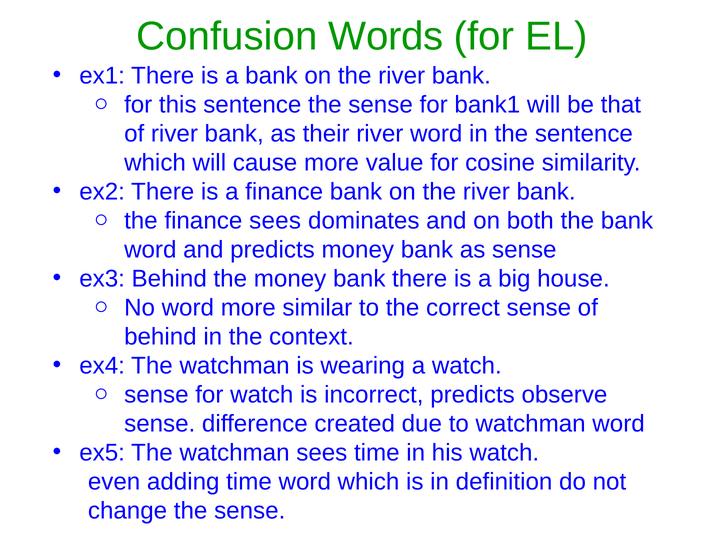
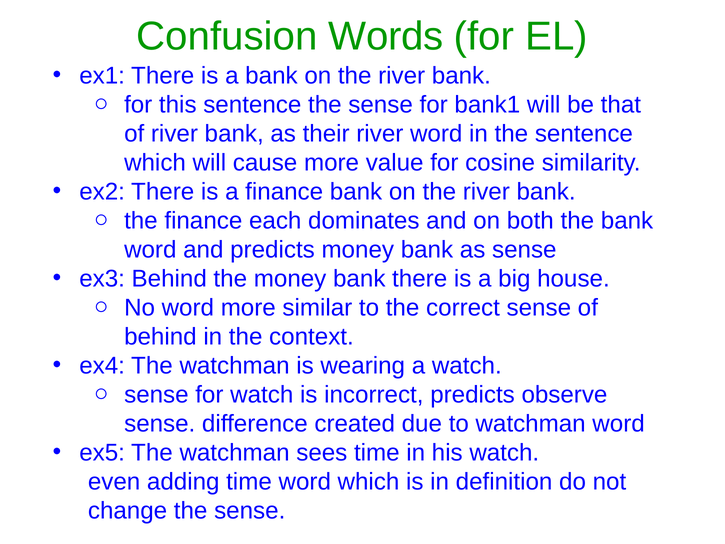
finance sees: sees -> each
